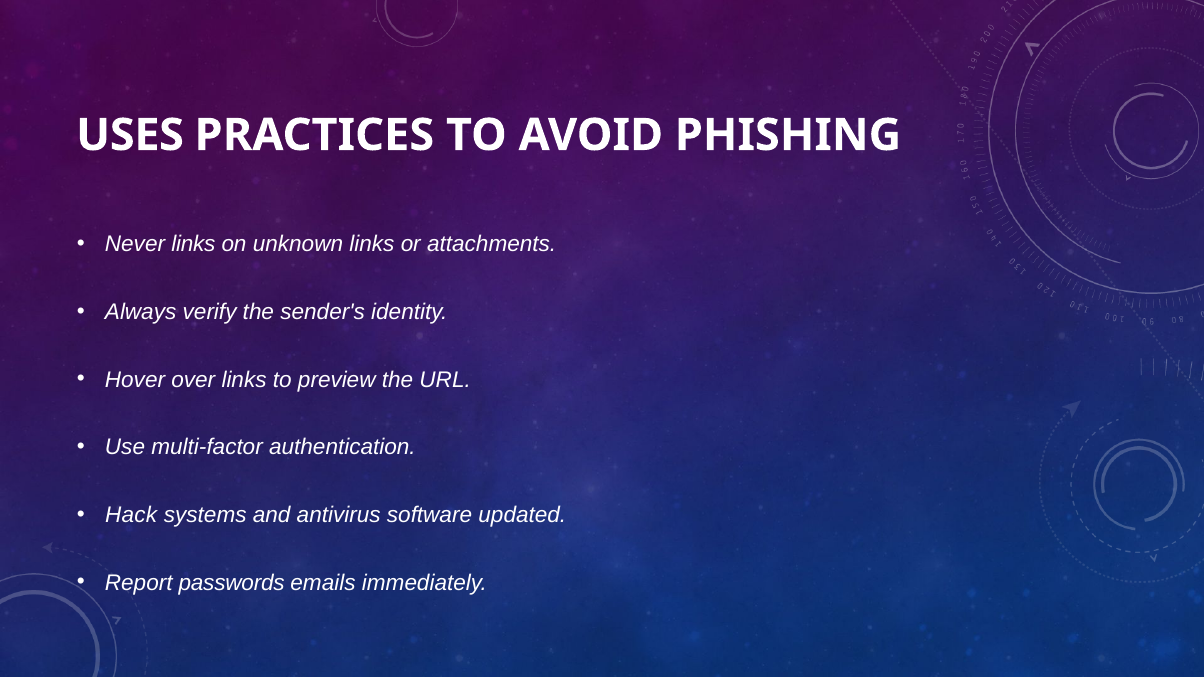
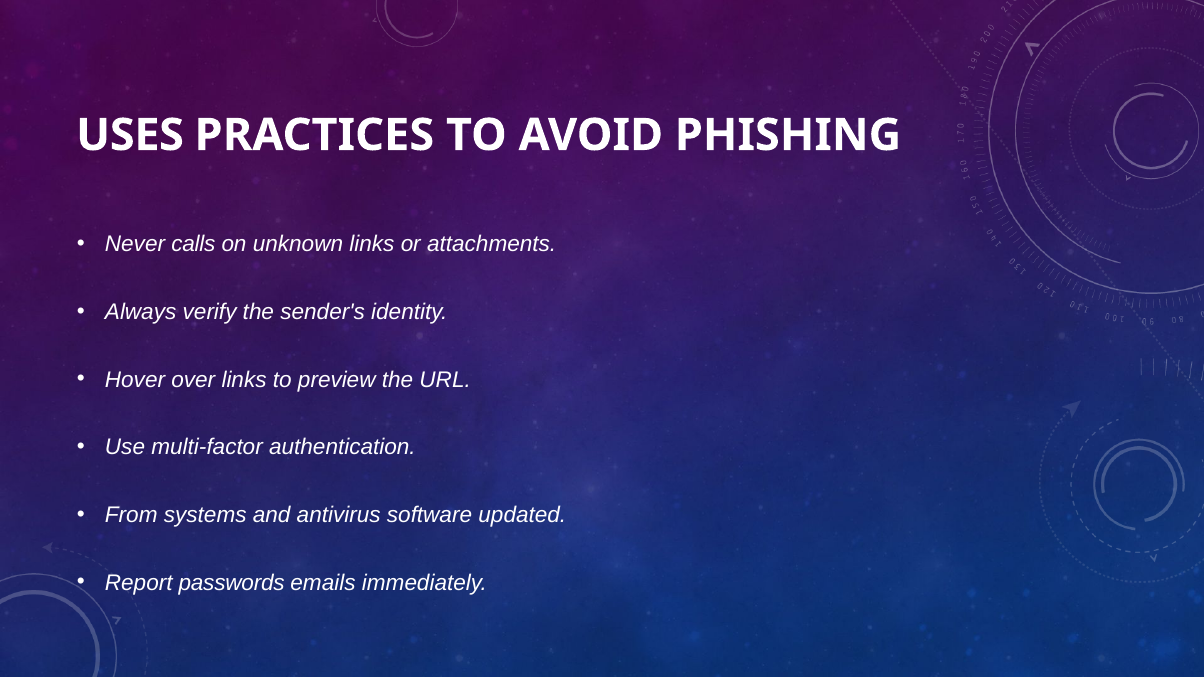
Never links: links -> calls
Hack: Hack -> From
